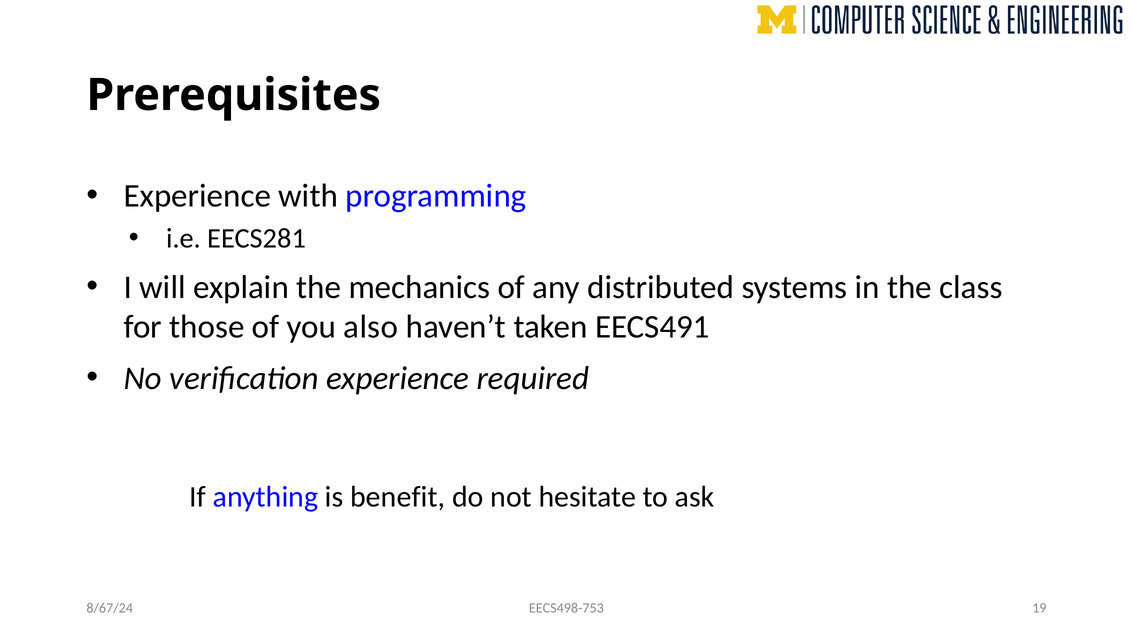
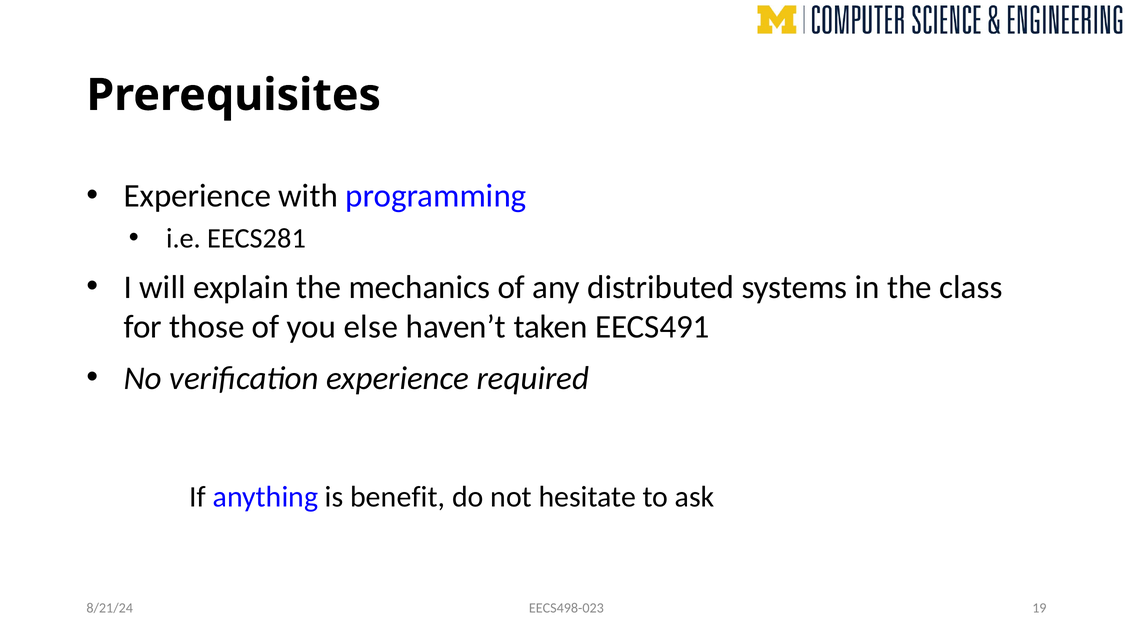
also: also -> else
EECS498-753: EECS498-753 -> EECS498-023
8/67/24: 8/67/24 -> 8/21/24
